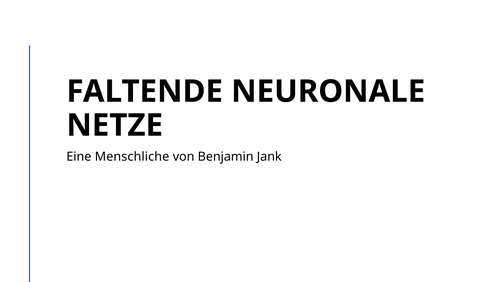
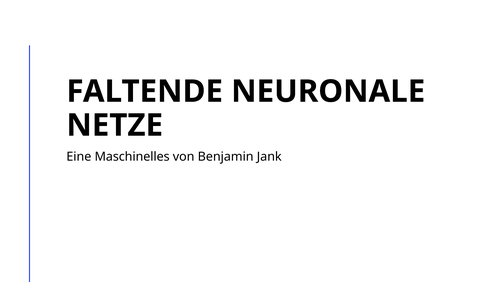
Menschliche: Menschliche -> Maschinelles
